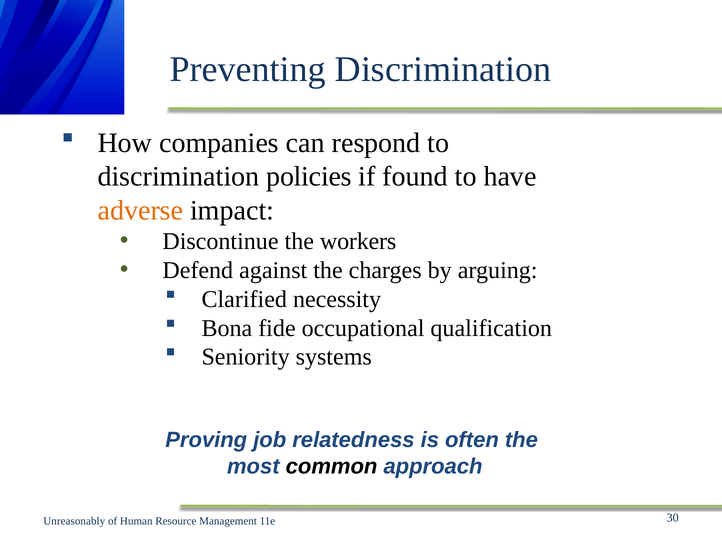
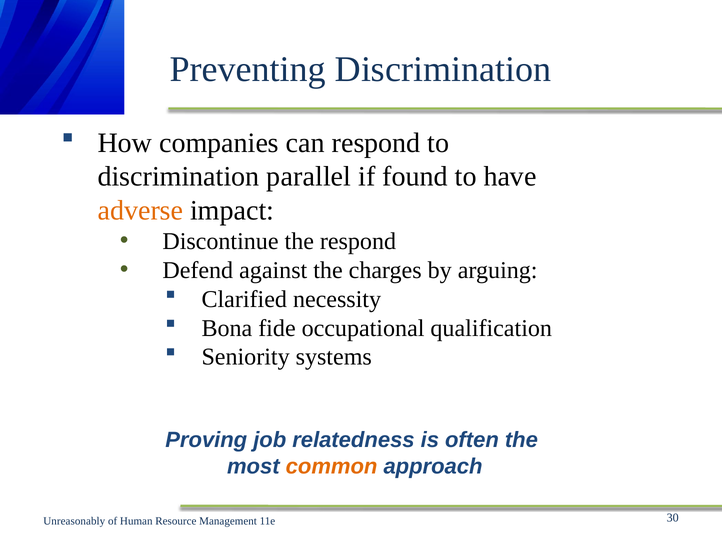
policies: policies -> parallel
the workers: workers -> respond
common colour: black -> orange
